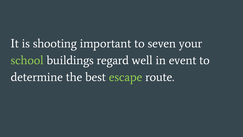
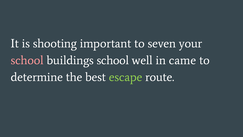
school at (27, 60) colour: light green -> pink
buildings regard: regard -> school
event: event -> came
